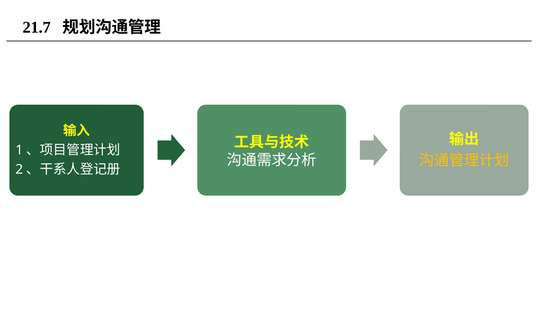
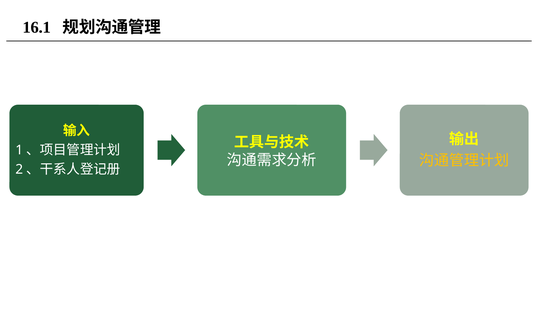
21.7: 21.7 -> 16.1
